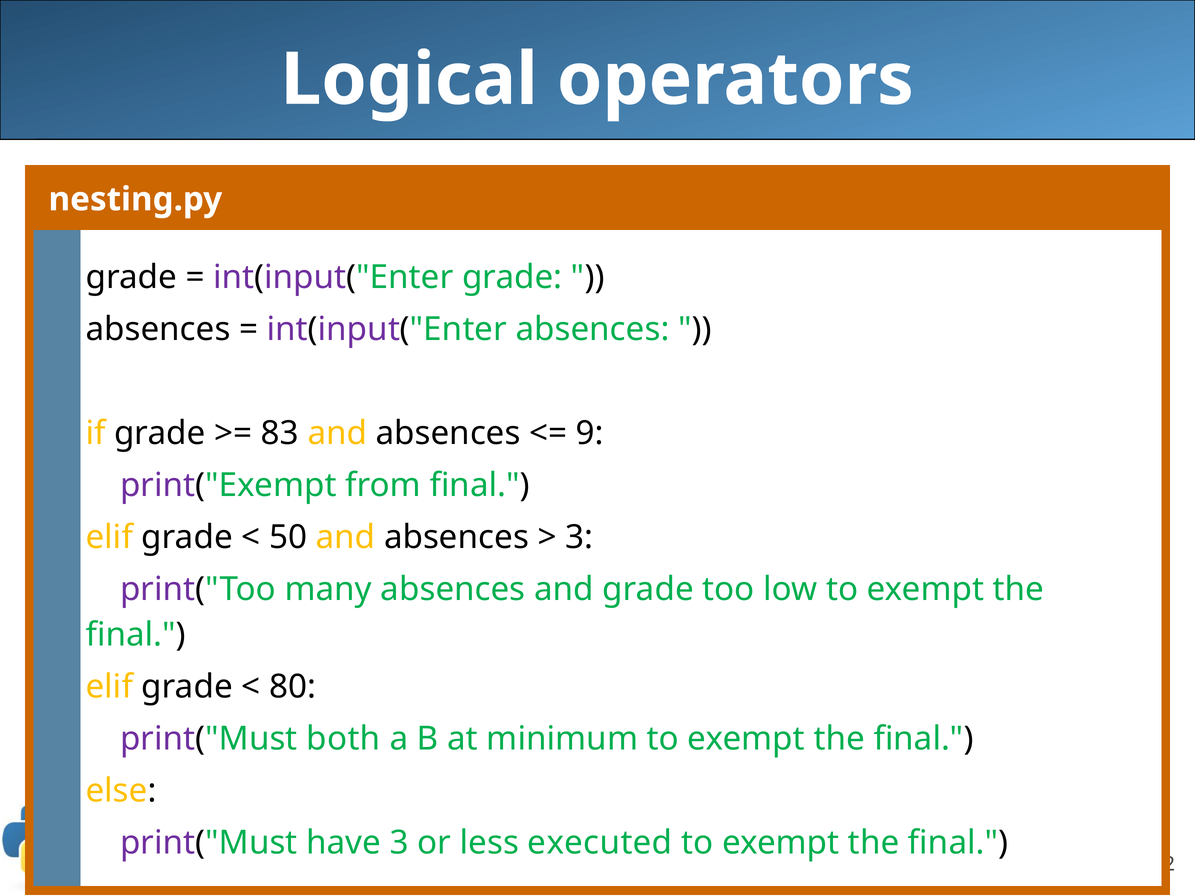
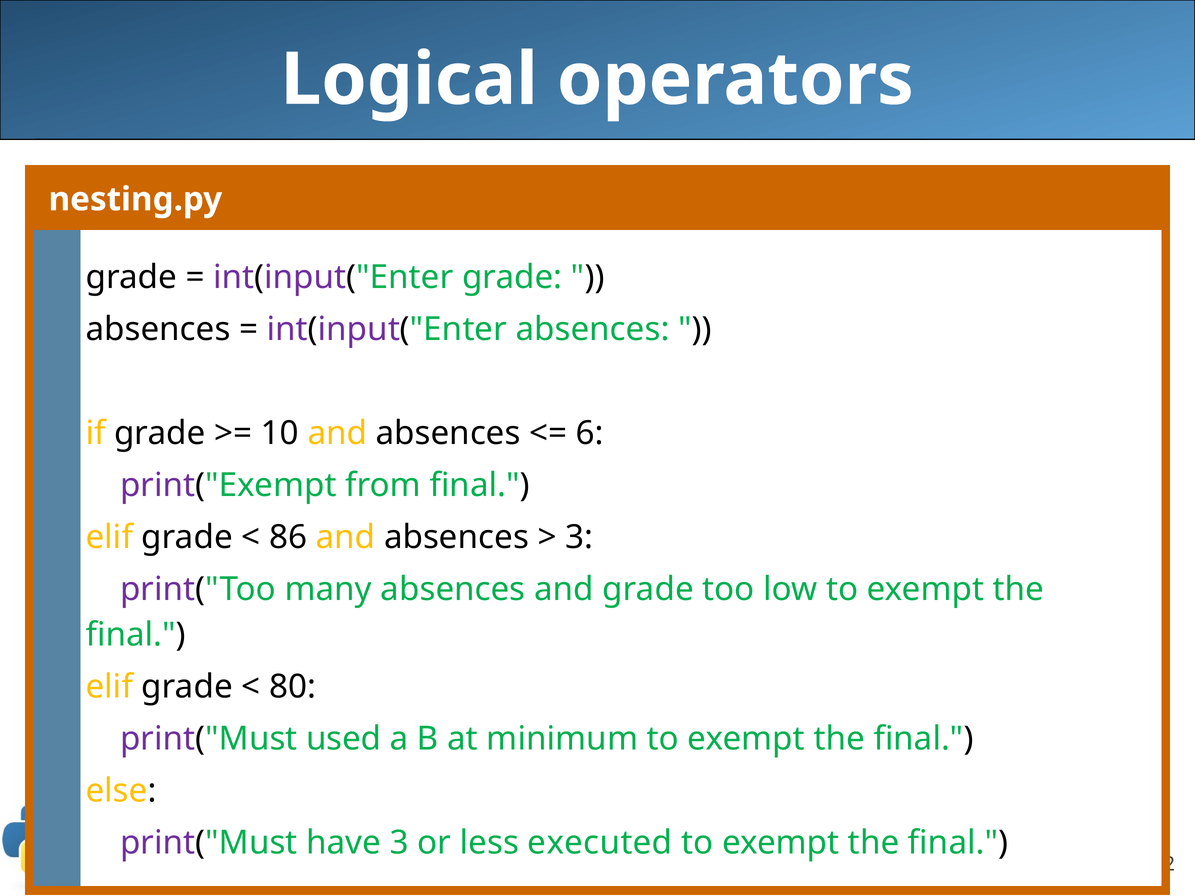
83: 83 -> 10
9: 9 -> 6
50: 50 -> 86
both: both -> used
